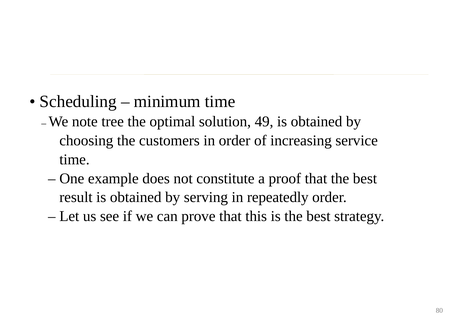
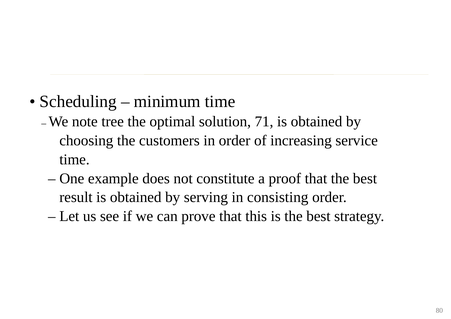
49: 49 -> 71
repeatedly: repeatedly -> consisting
